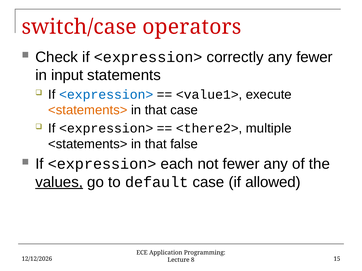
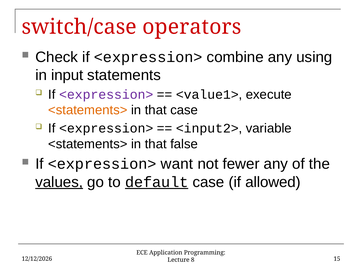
correctly: correctly -> combine
any fewer: fewer -> using
<expression> at (106, 95) colour: blue -> purple
<there2>: <there2> -> <input2>
multiple: multiple -> variable
each: each -> want
default underline: none -> present
